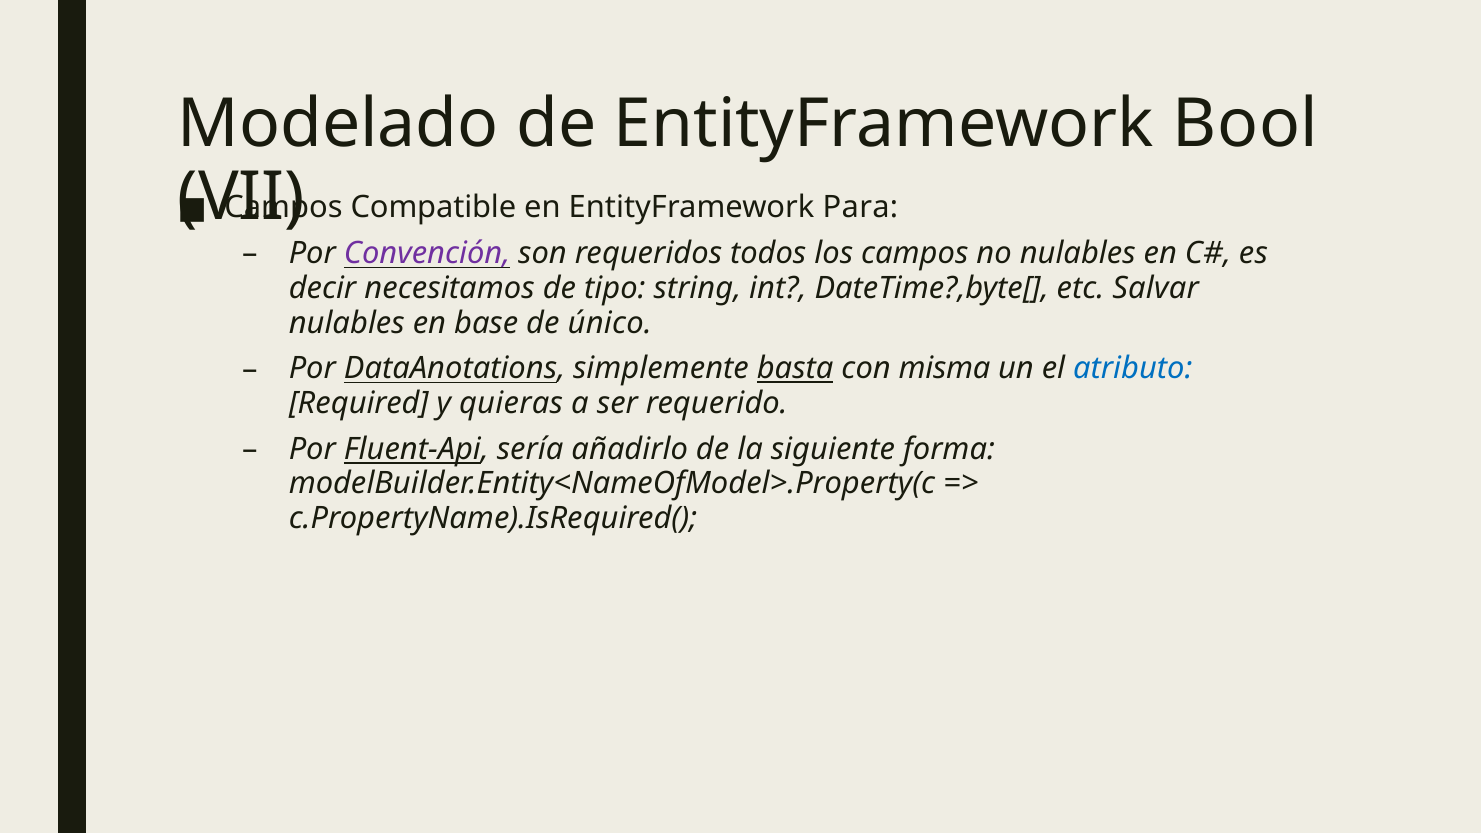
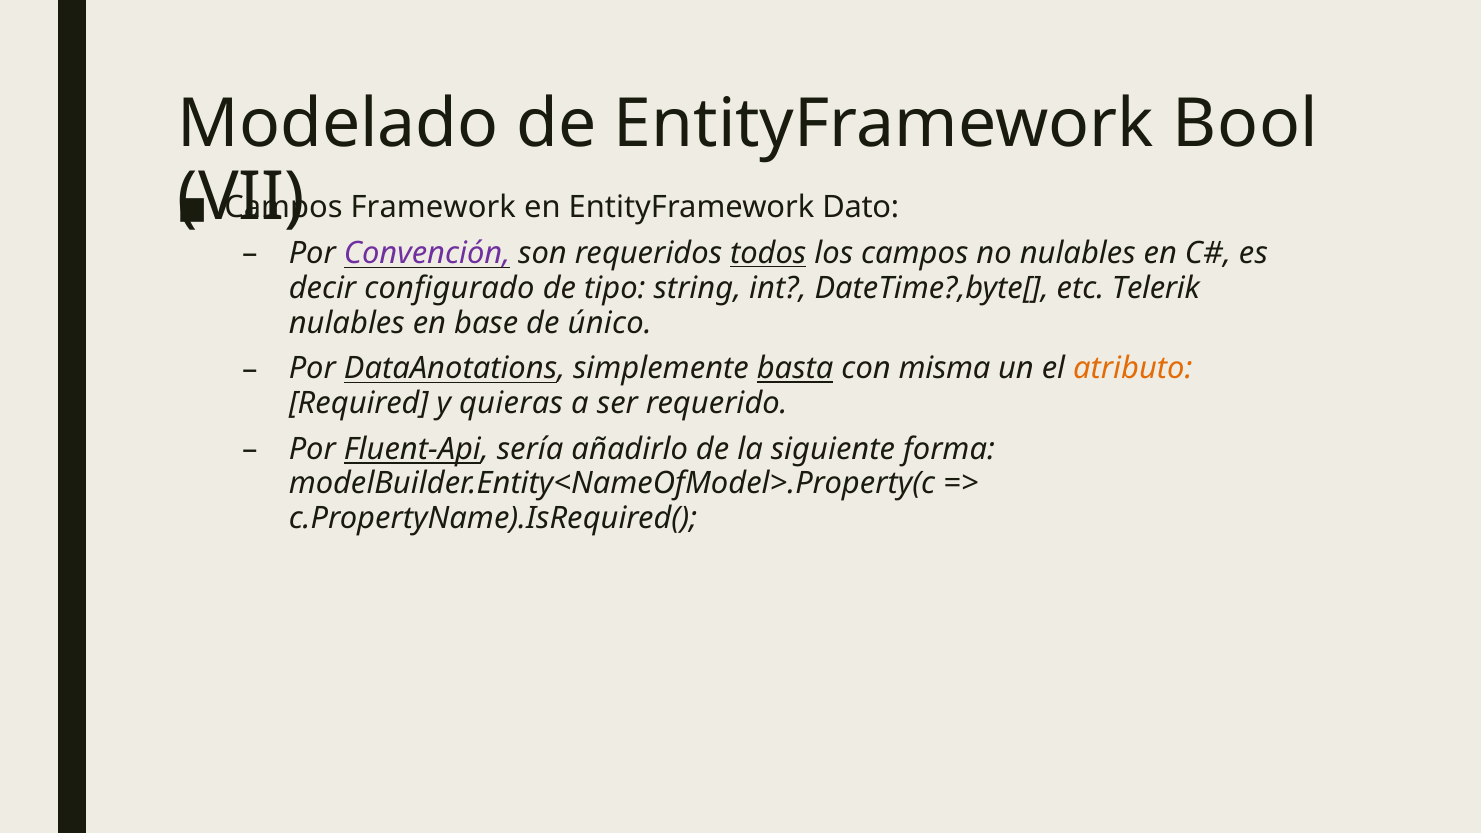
Compatible: Compatible -> Framework
Para: Para -> Dato
todos underline: none -> present
necesitamos: necesitamos -> configurado
Salvar: Salvar -> Telerik
atributo colour: blue -> orange
